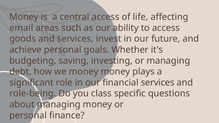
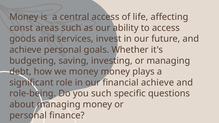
email: email -> const
financial services: services -> achieve
you class: class -> such
